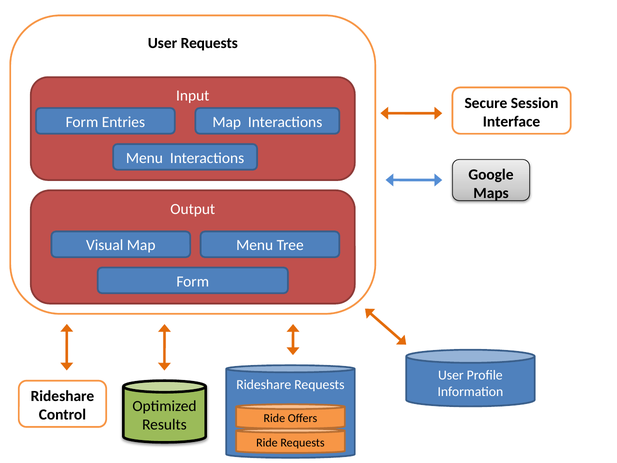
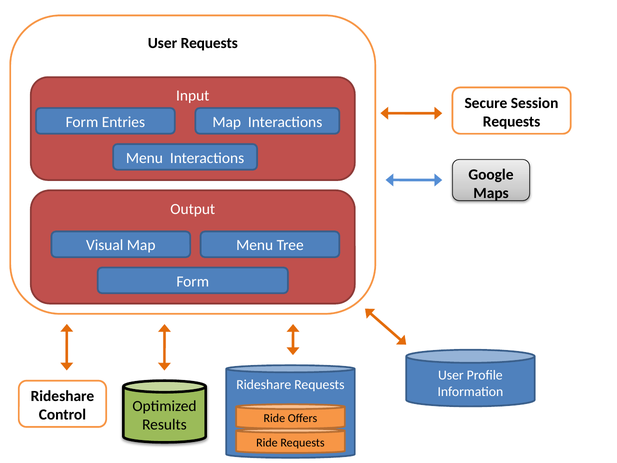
Interface at (512, 122): Interface -> Requests
